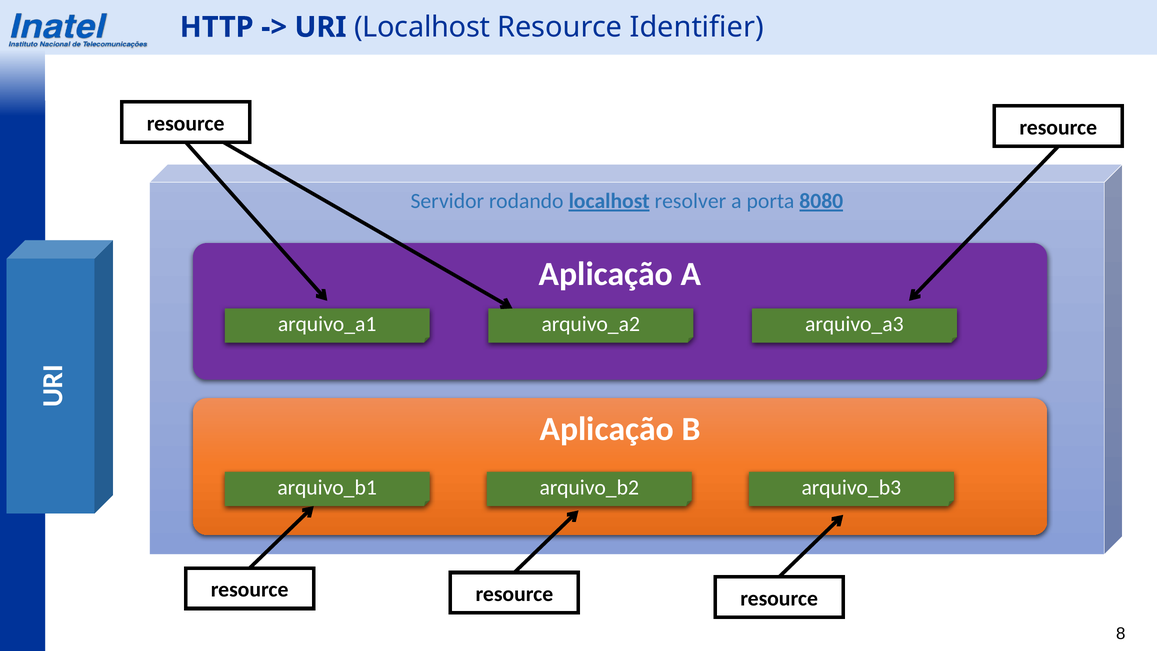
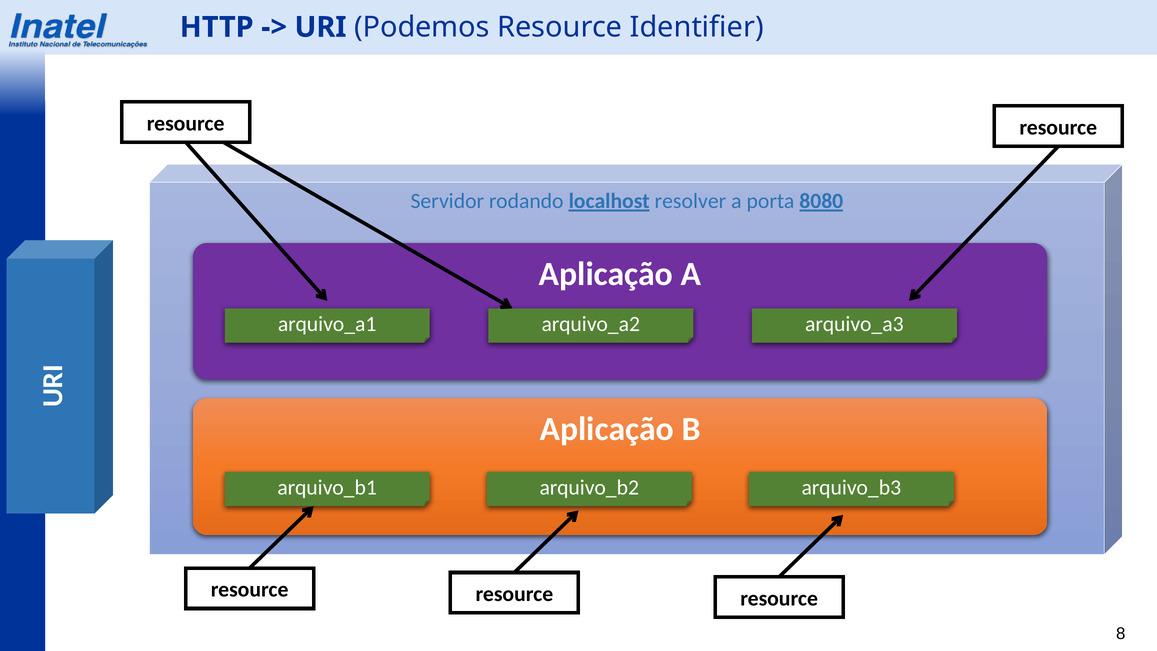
URI Localhost: Localhost -> Podemos
